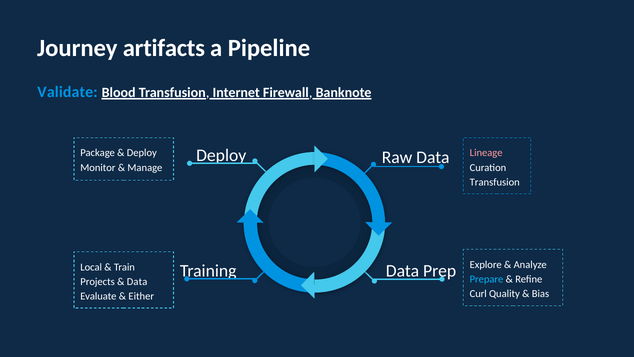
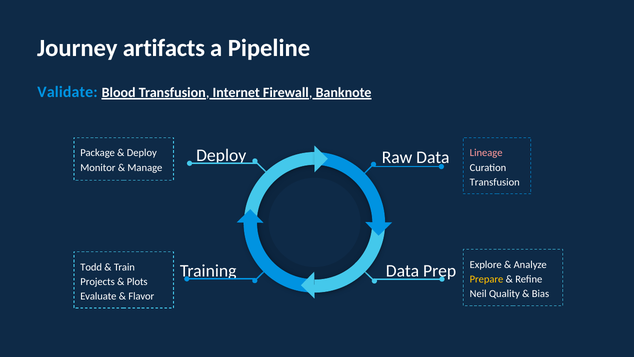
Local: Local -> Todd
Prepare colour: light blue -> yellow
Data at (137, 281): Data -> Plots
Curl: Curl -> Neil
Either: Either -> Flavor
